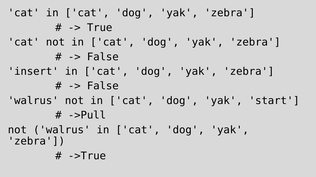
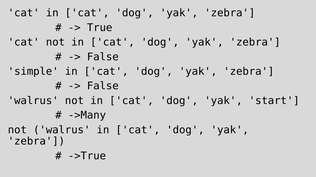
insert: insert -> simple
->Pull: ->Pull -> ->Many
